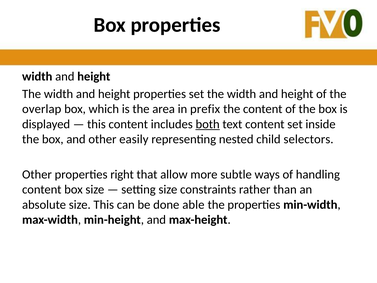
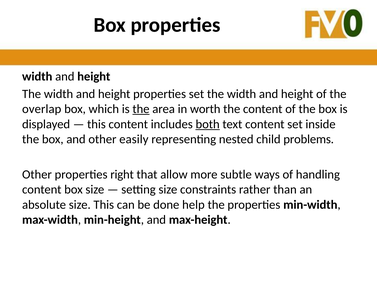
the at (141, 109) underline: none -> present
prefix: prefix -> worth
selectors: selectors -> problems
able: able -> help
